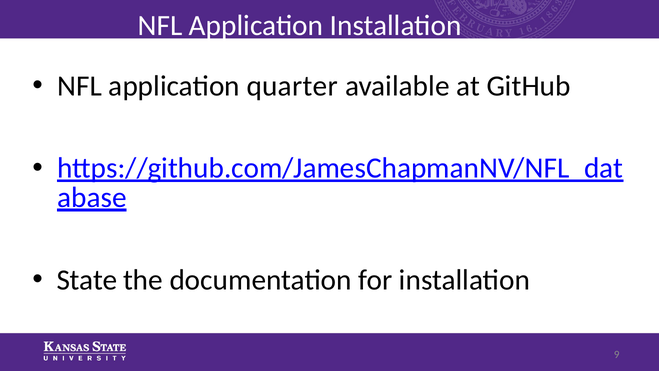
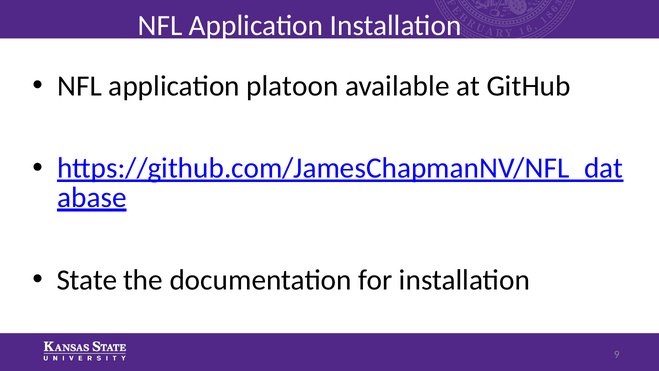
quarter: quarter -> platoon
